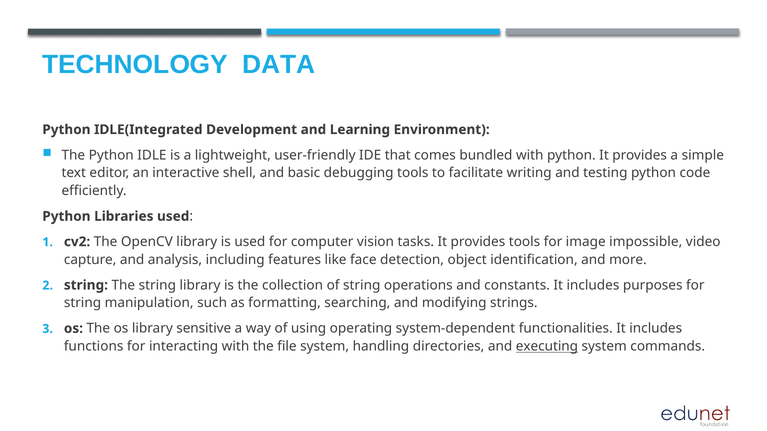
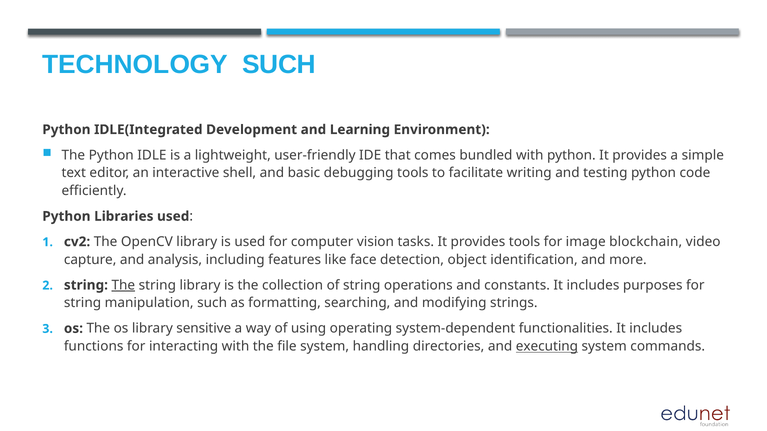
TECHNOLOGY DATA: DATA -> SUCH
impossible: impossible -> blockchain
The at (123, 285) underline: none -> present
